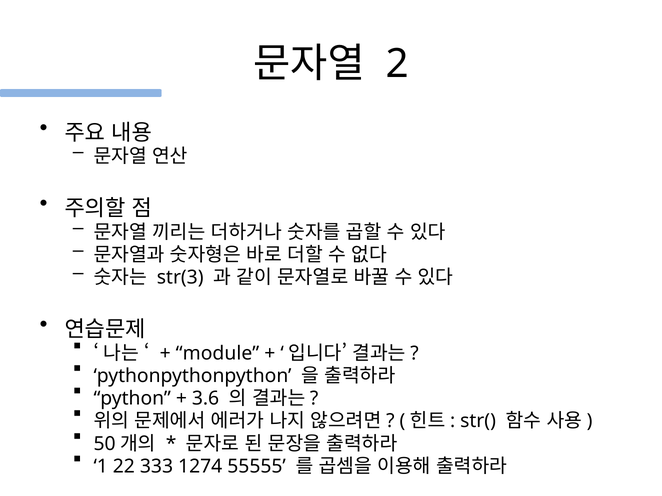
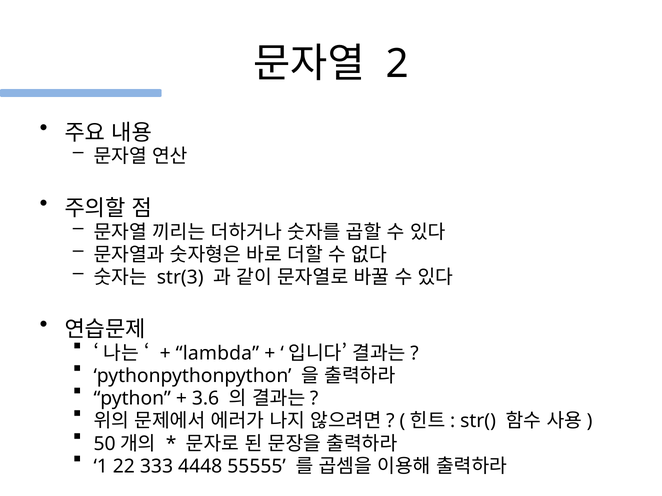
module: module -> lambda
1274: 1274 -> 4448
